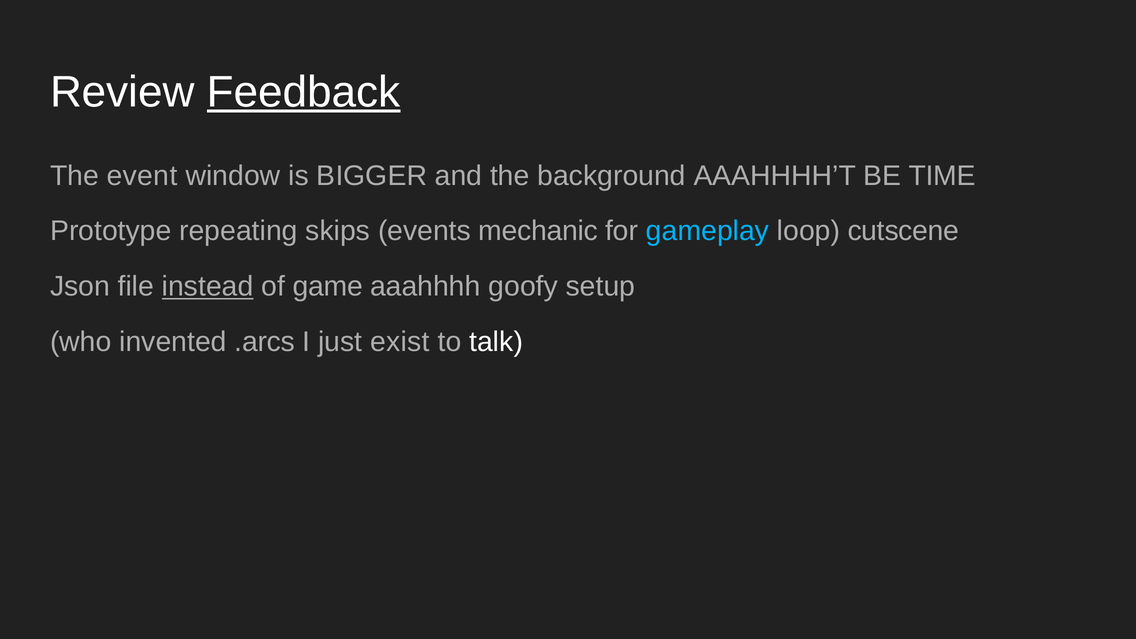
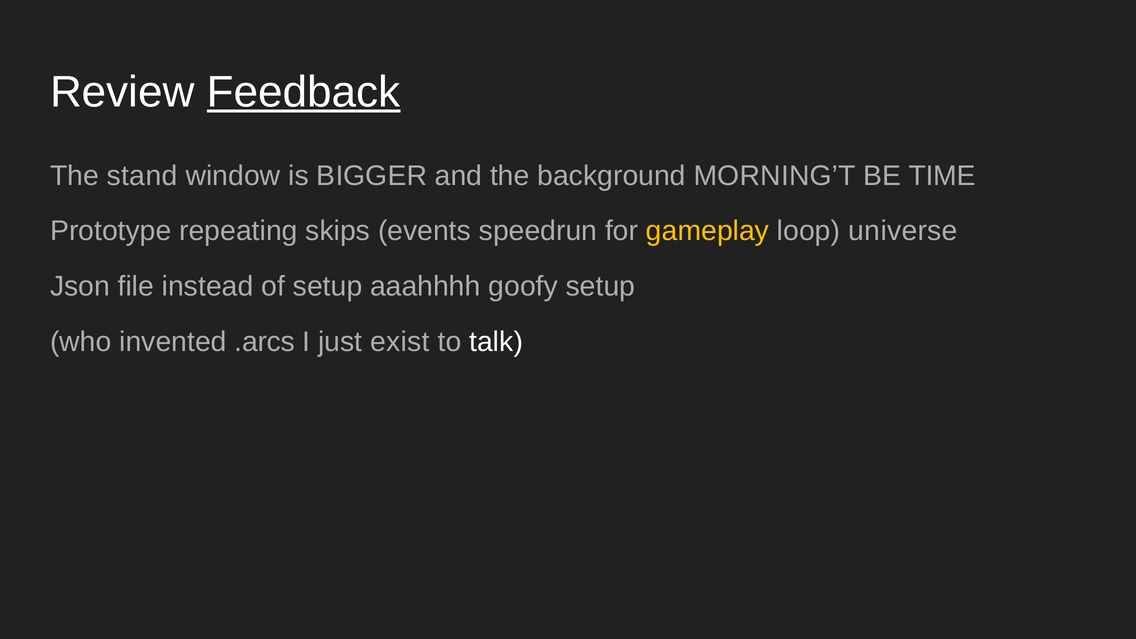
event: event -> stand
AAAHHHH’T: AAAHHHH’T -> MORNING’T
mechanic: mechanic -> speedrun
gameplay colour: light blue -> yellow
cutscene: cutscene -> universe
instead underline: present -> none
of game: game -> setup
